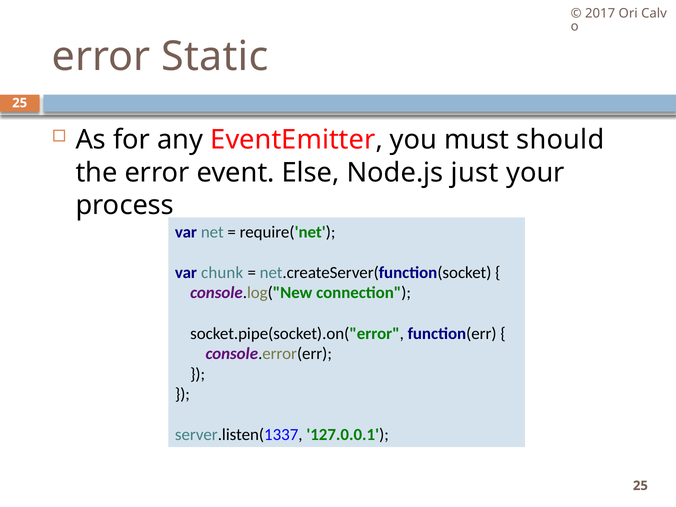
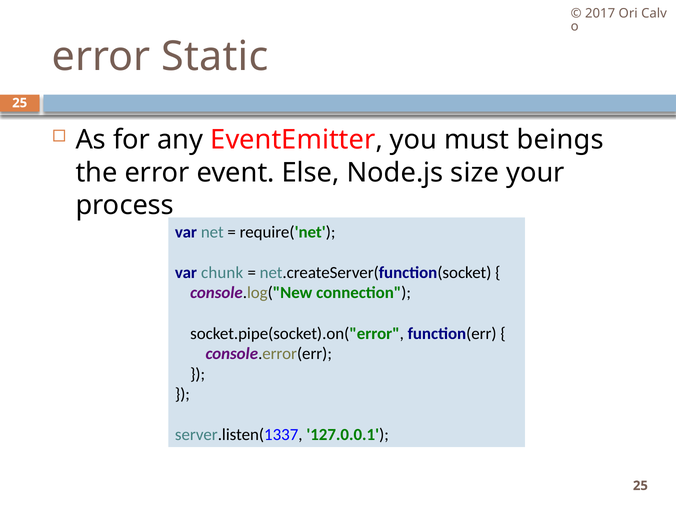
should: should -> beings
just: just -> size
